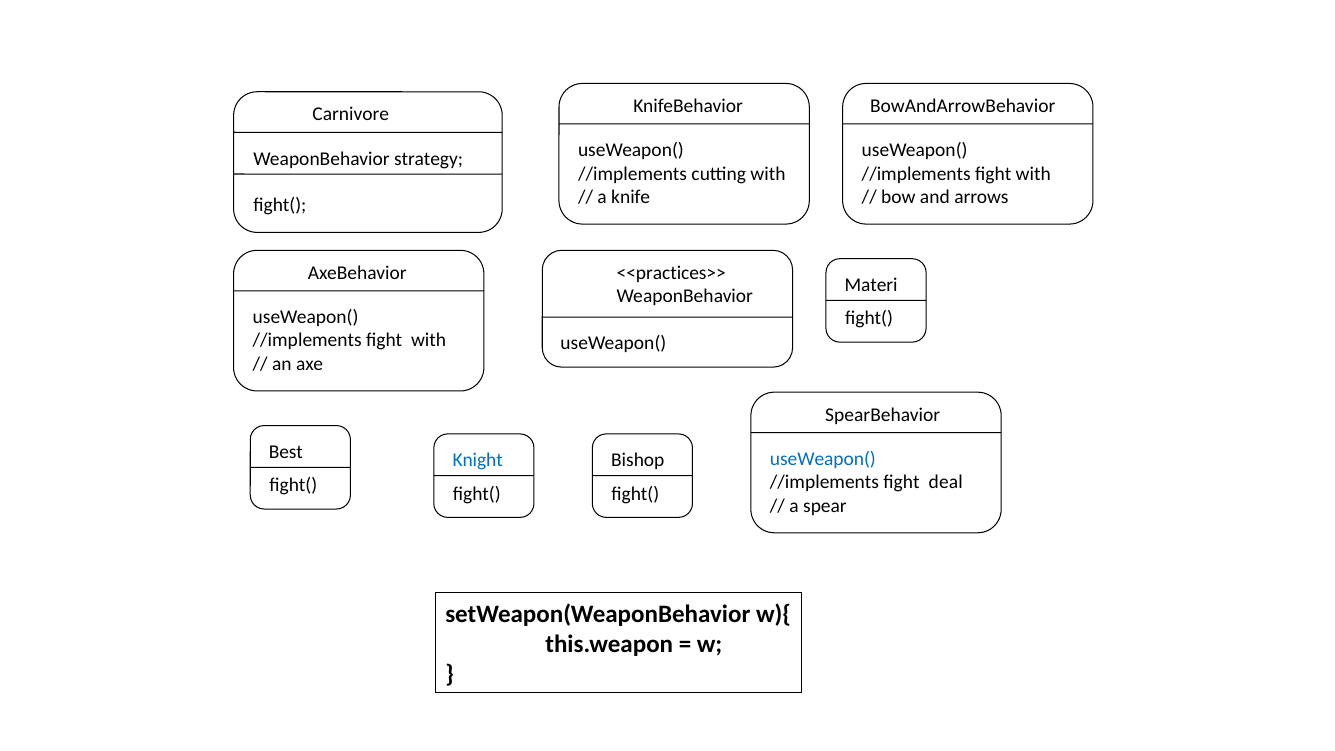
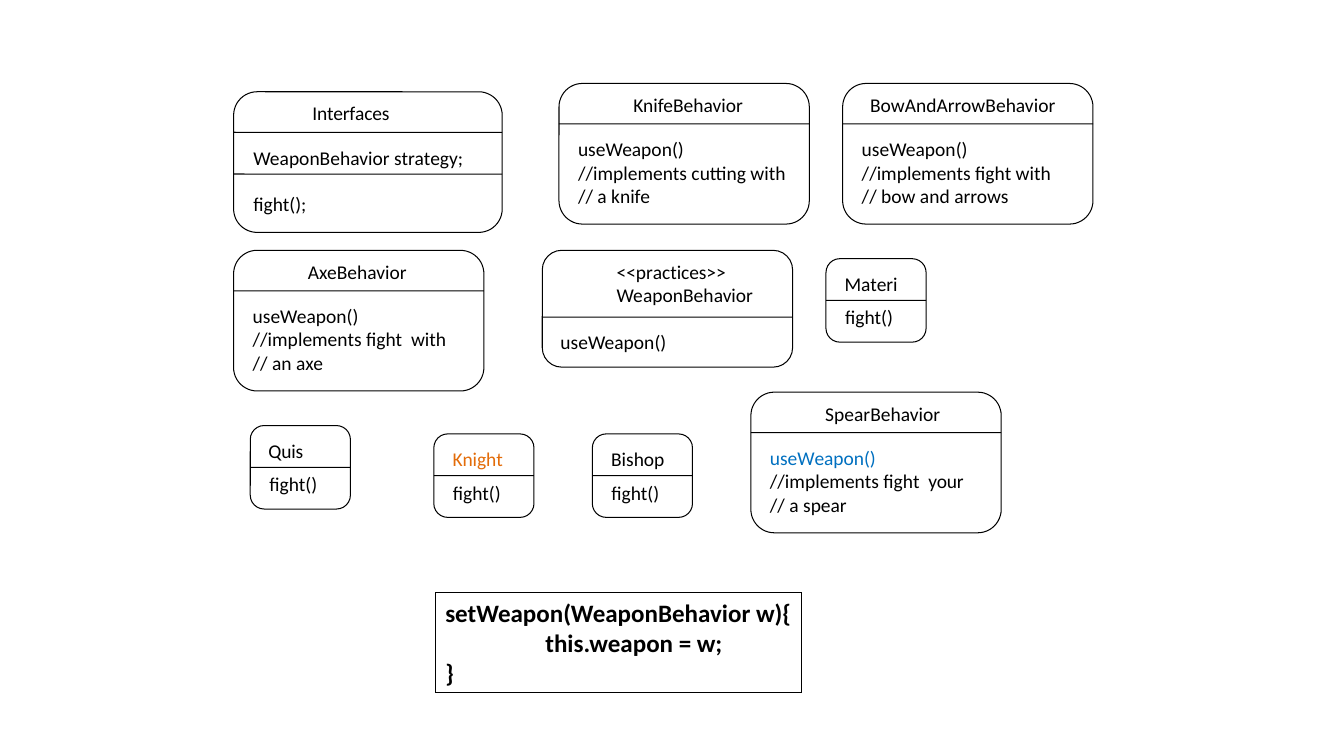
Carnivore: Carnivore -> Interfaces
Best: Best -> Quis
Knight colour: blue -> orange
deal: deal -> your
